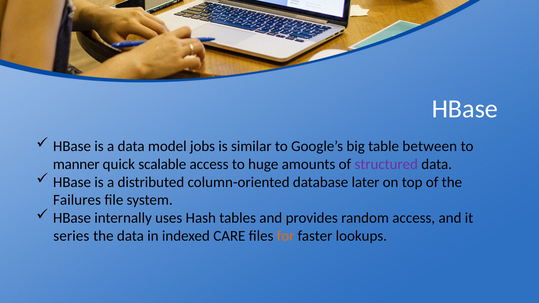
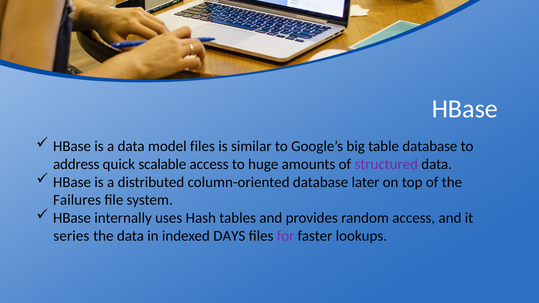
model jobs: jobs -> files
table between: between -> database
manner: manner -> address
CARE: CARE -> DAYS
for colour: orange -> purple
